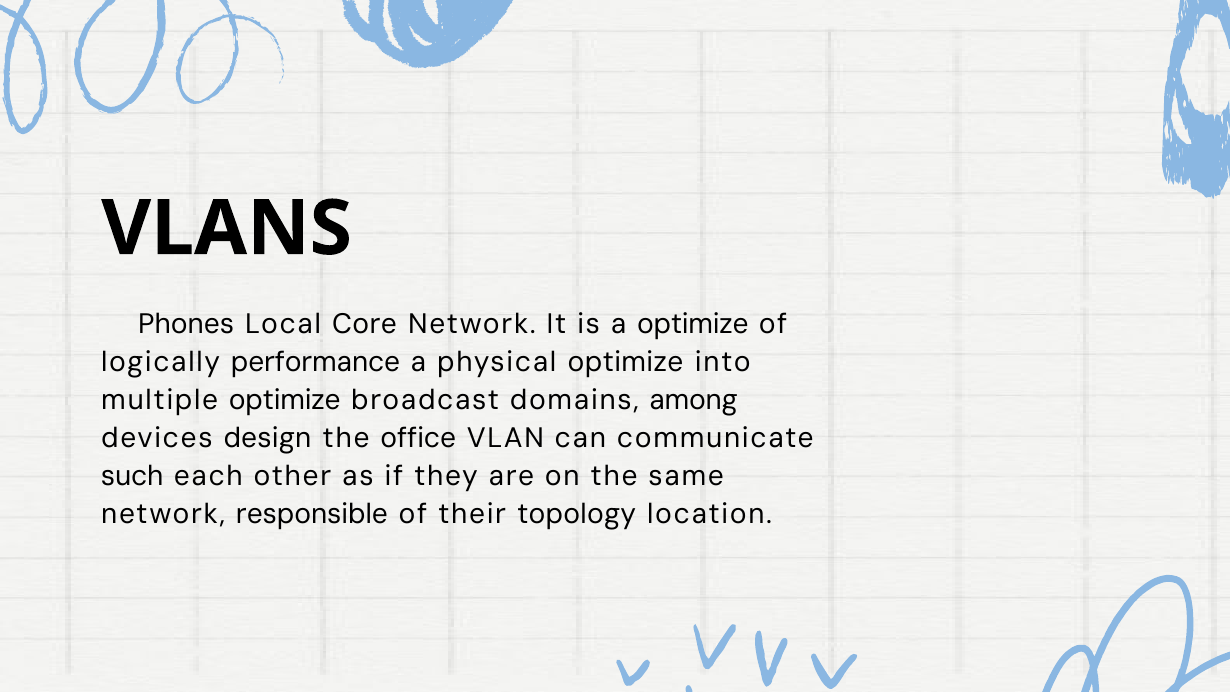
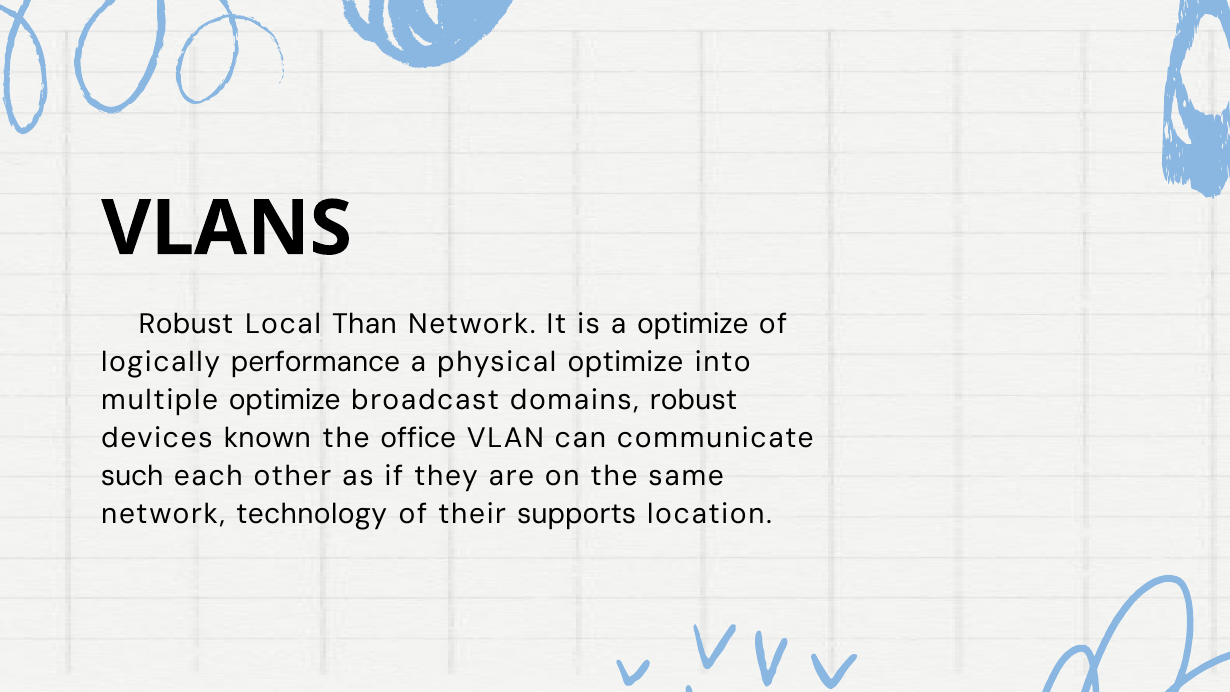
Phones at (186, 324): Phones -> Robust
Core: Core -> Than
domains among: among -> robust
design: design -> known
responsible: responsible -> technology
topology: topology -> supports
